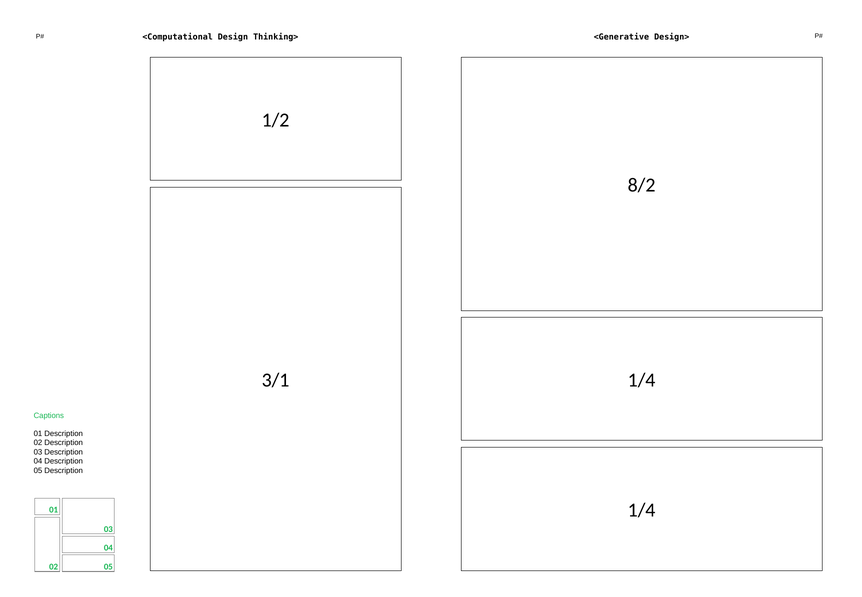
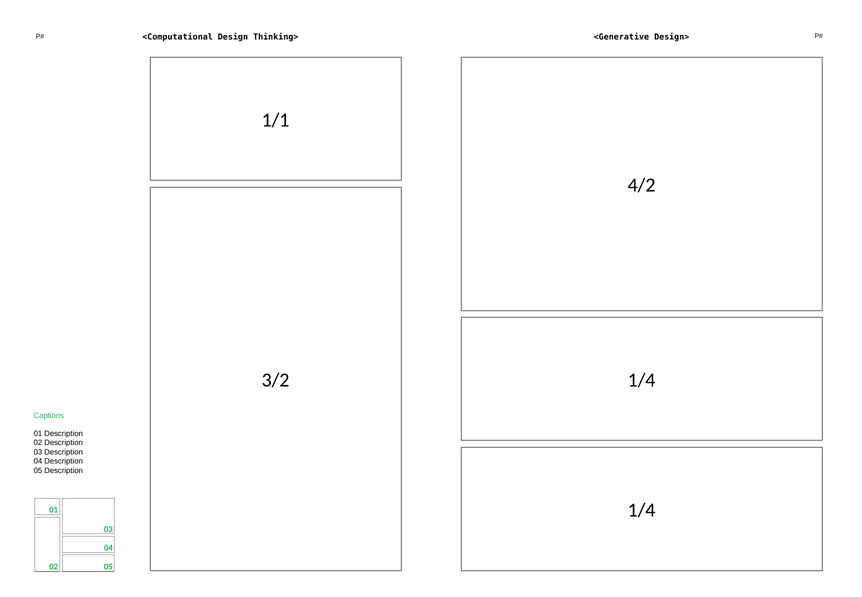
1/2: 1/2 -> 1/1
8/2: 8/2 -> 4/2
3/1: 3/1 -> 3/2
